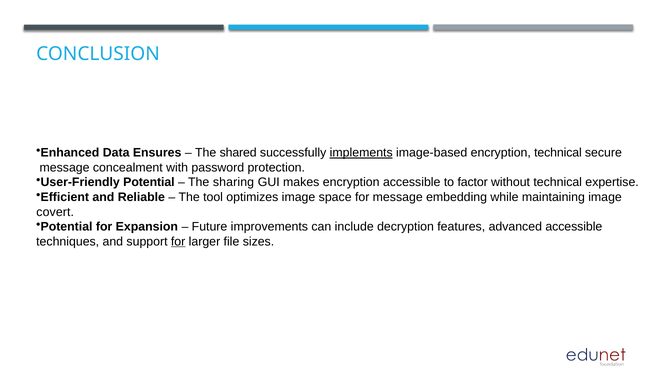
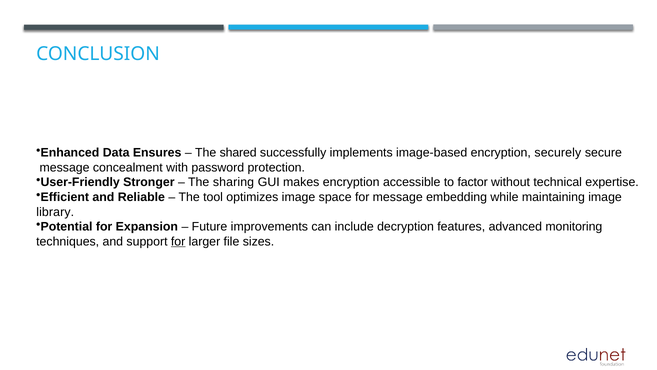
implements underline: present -> none
encryption technical: technical -> securely
User-Friendly Potential: Potential -> Stronger
covert: covert -> library
advanced accessible: accessible -> monitoring
